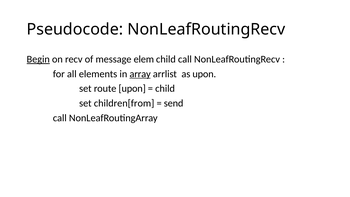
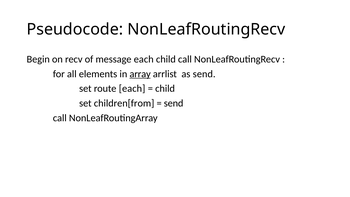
Begin underline: present -> none
message elem: elem -> each
as upon: upon -> send
route upon: upon -> each
